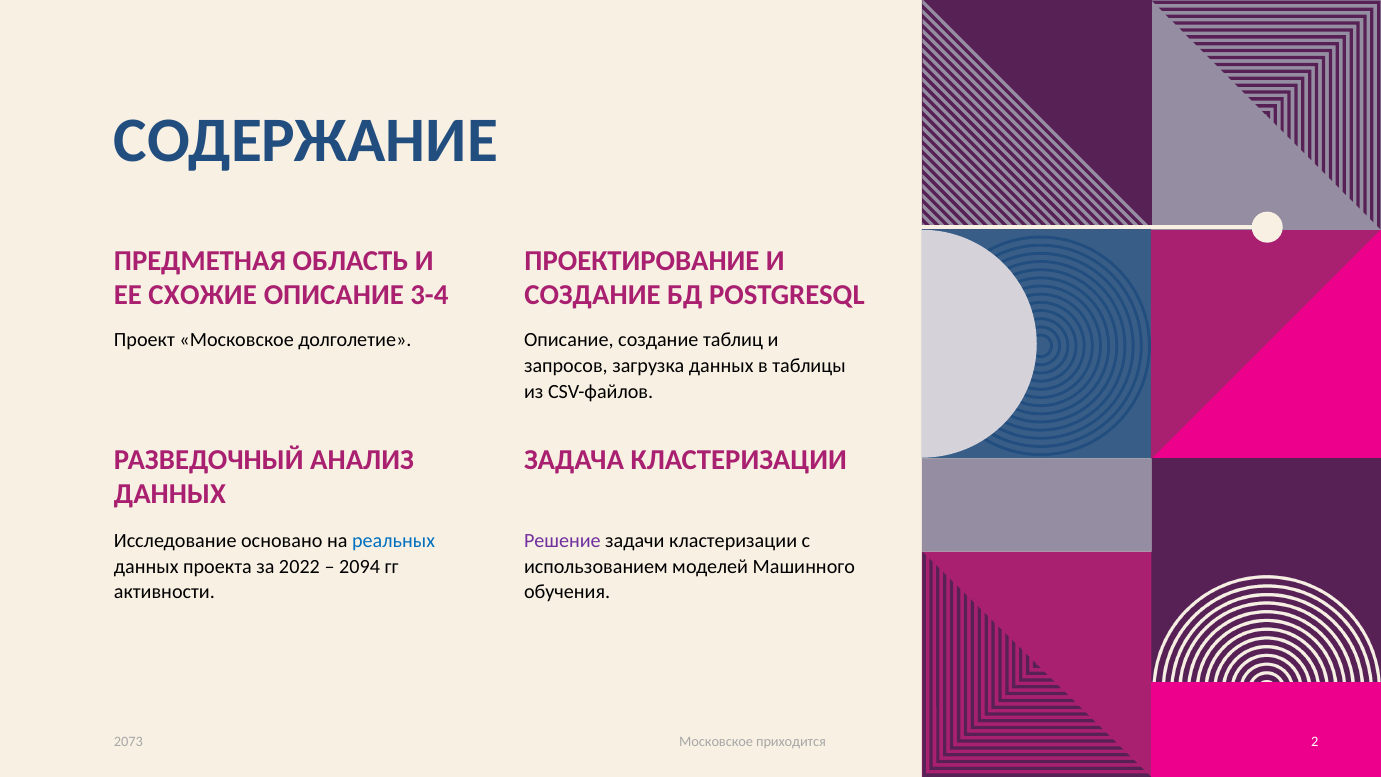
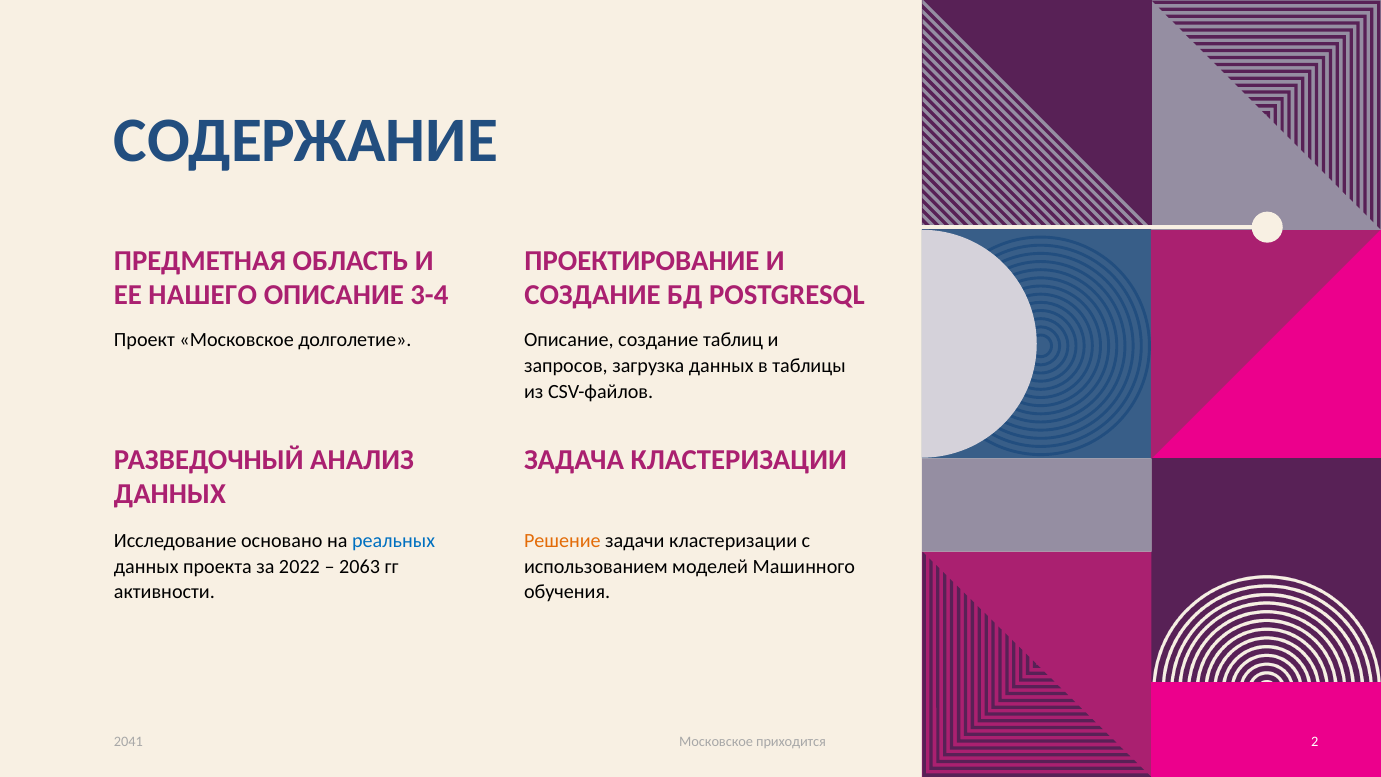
СХОЖИЕ: СХОЖИЕ -> НАШЕГО
Решение colour: purple -> orange
2094: 2094 -> 2063
2073: 2073 -> 2041
